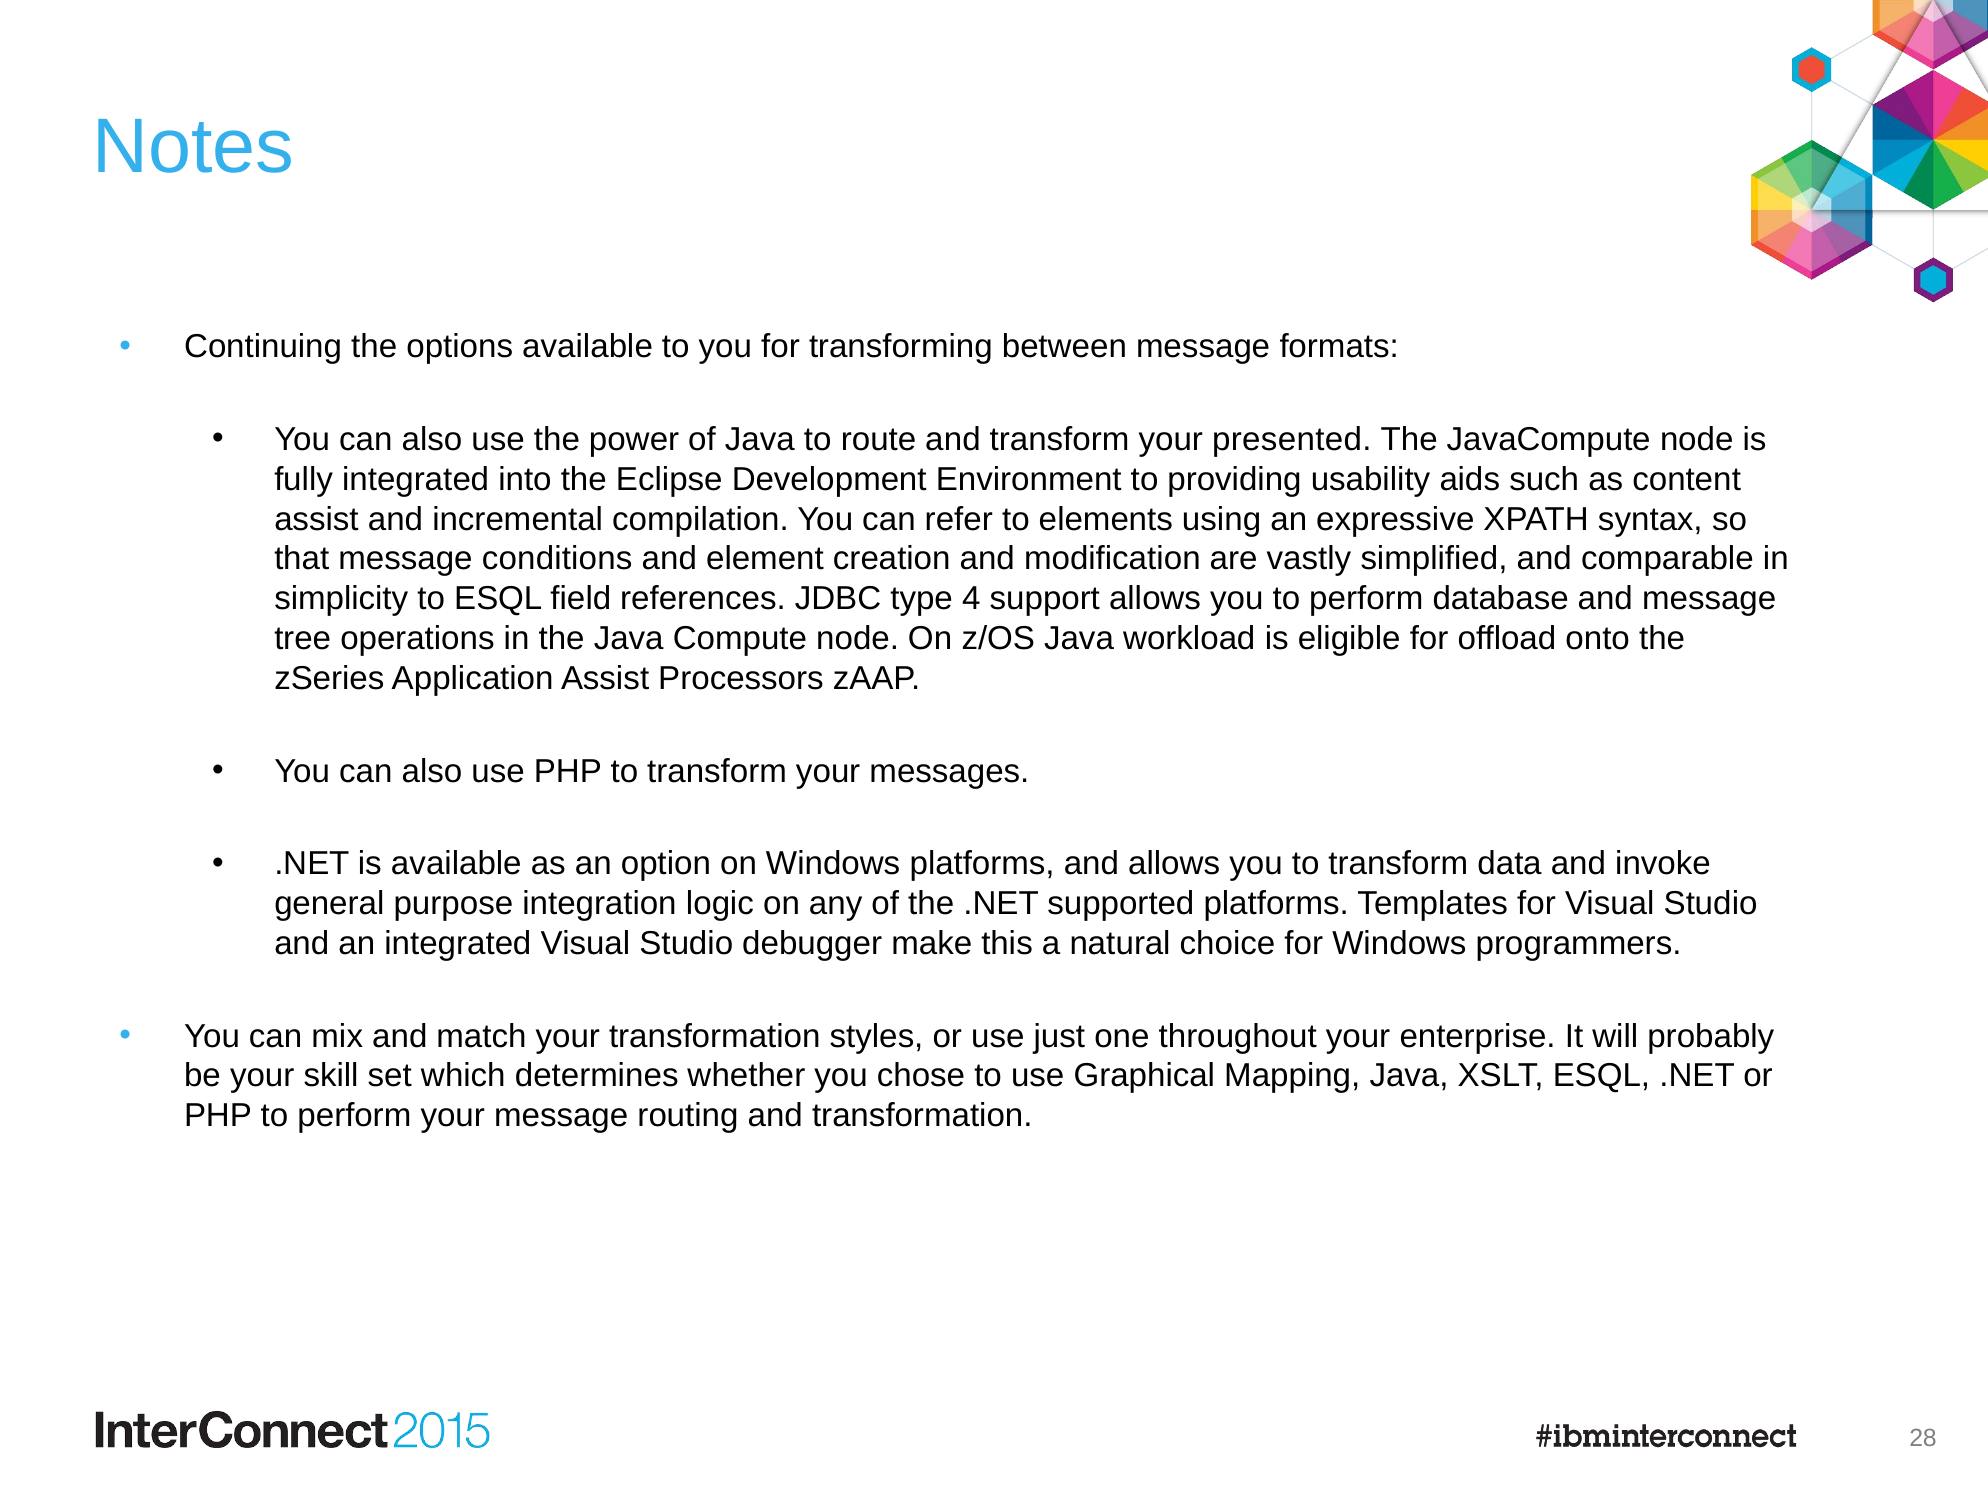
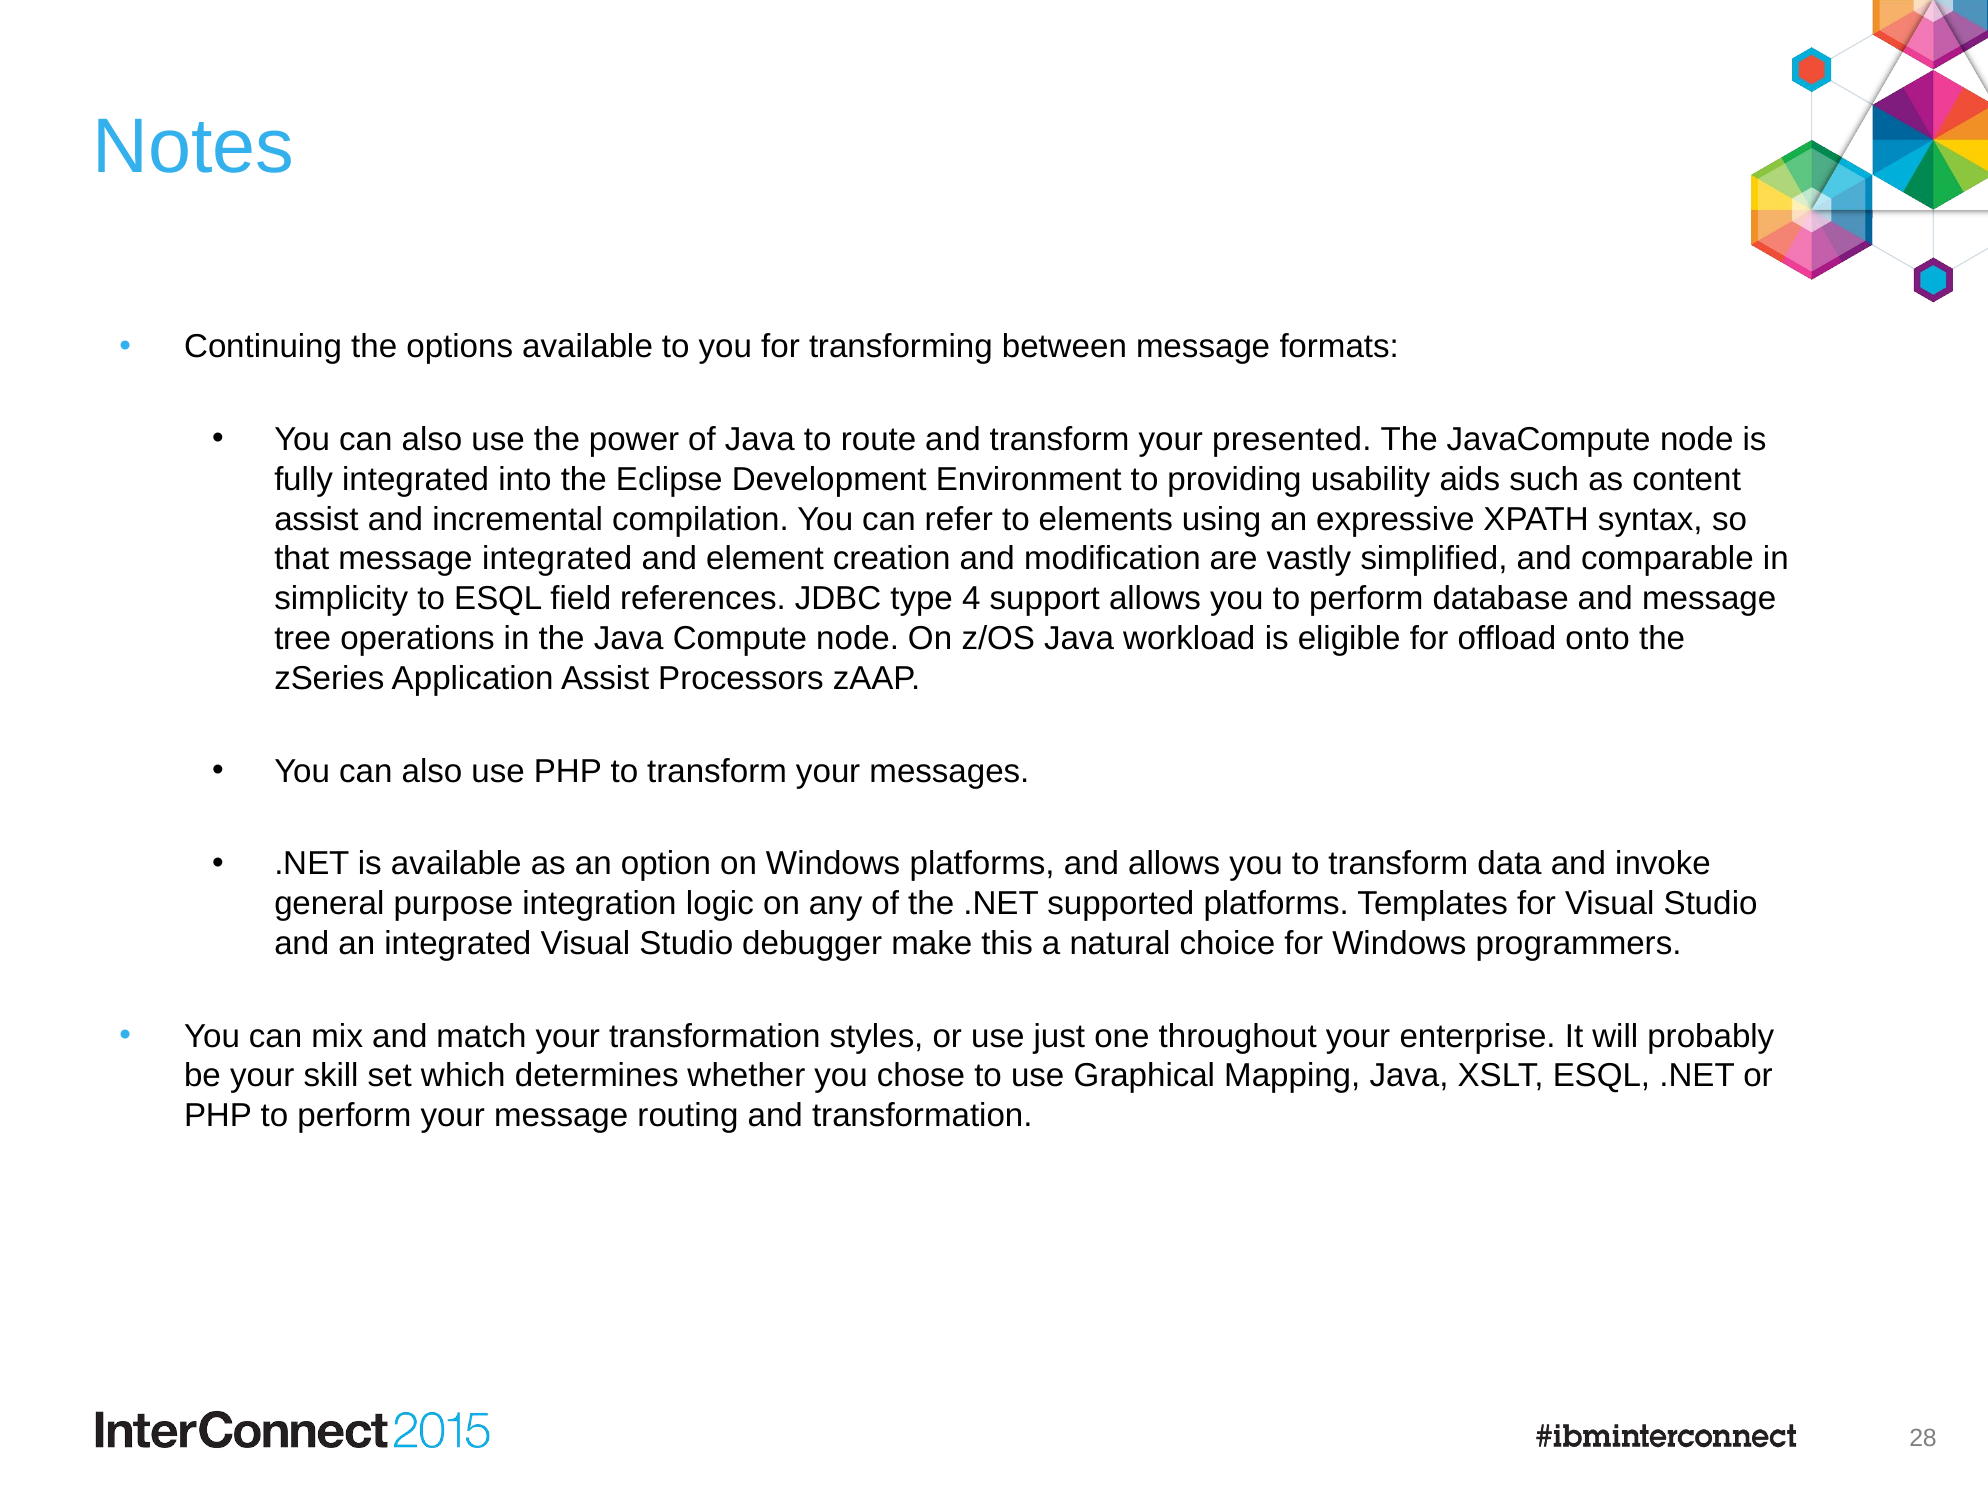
message conditions: conditions -> integrated
